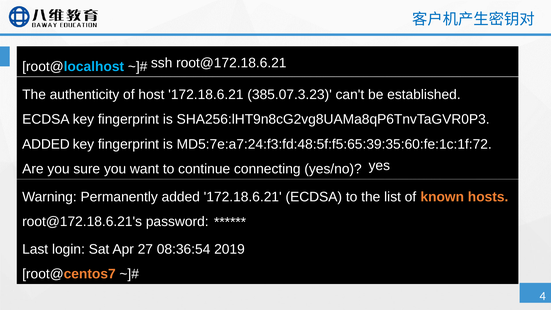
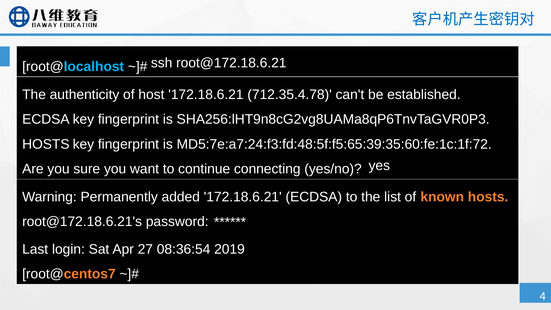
385.07.3.23: 385.07.3.23 -> 712.35.4.78
ADDED at (46, 144): ADDED -> HOSTS
